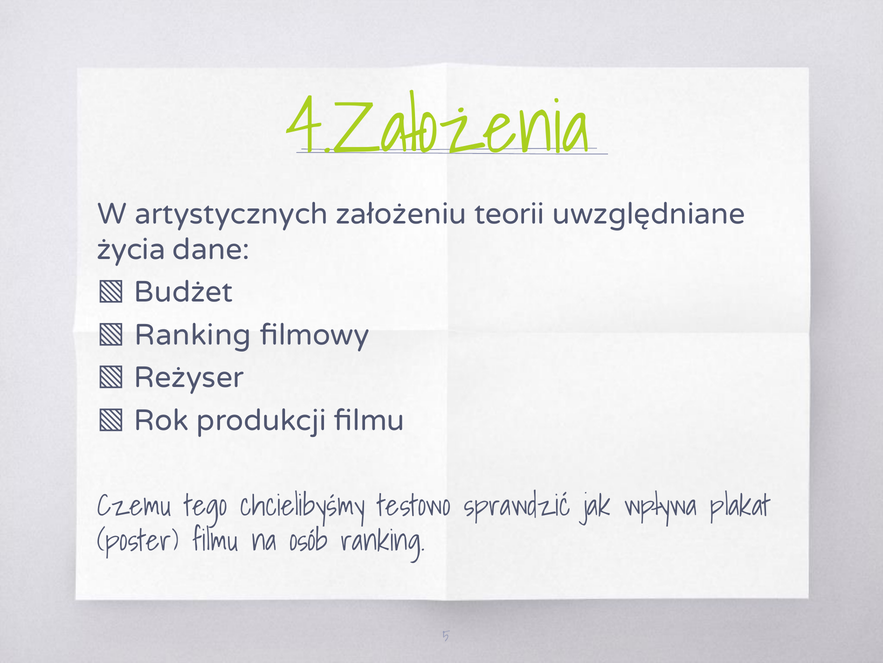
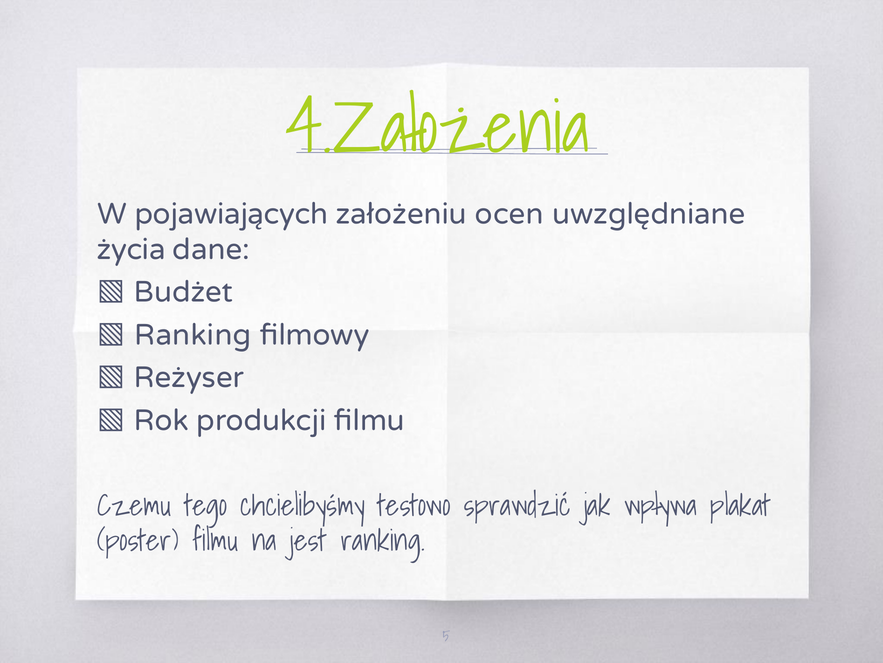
artystycznych: artystycznych -> pojawiających
teorii: teorii -> ocen
osób: osób -> jest
